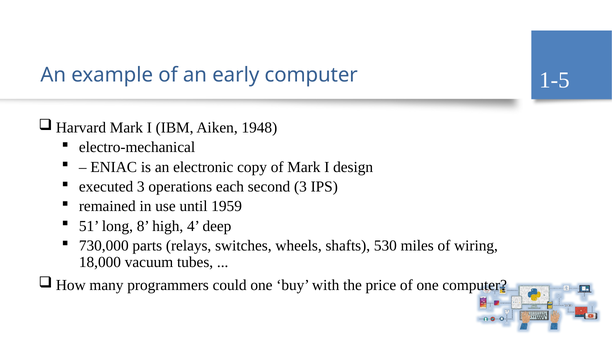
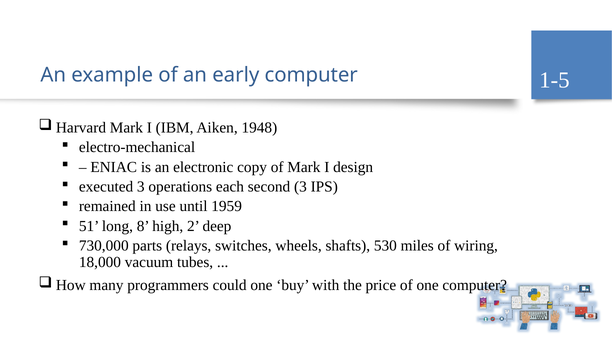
4: 4 -> 2
